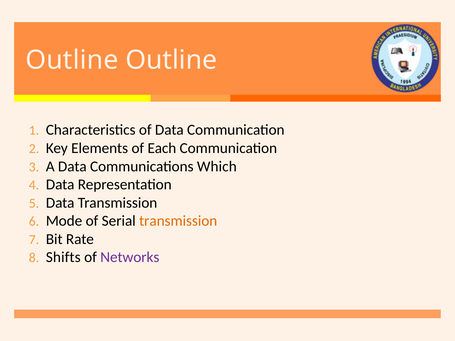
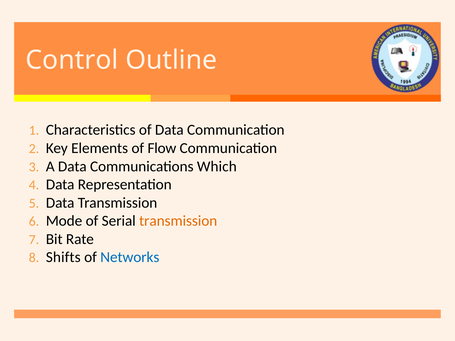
Outline at (72, 60): Outline -> Control
Each: Each -> Flow
Networks colour: purple -> blue
